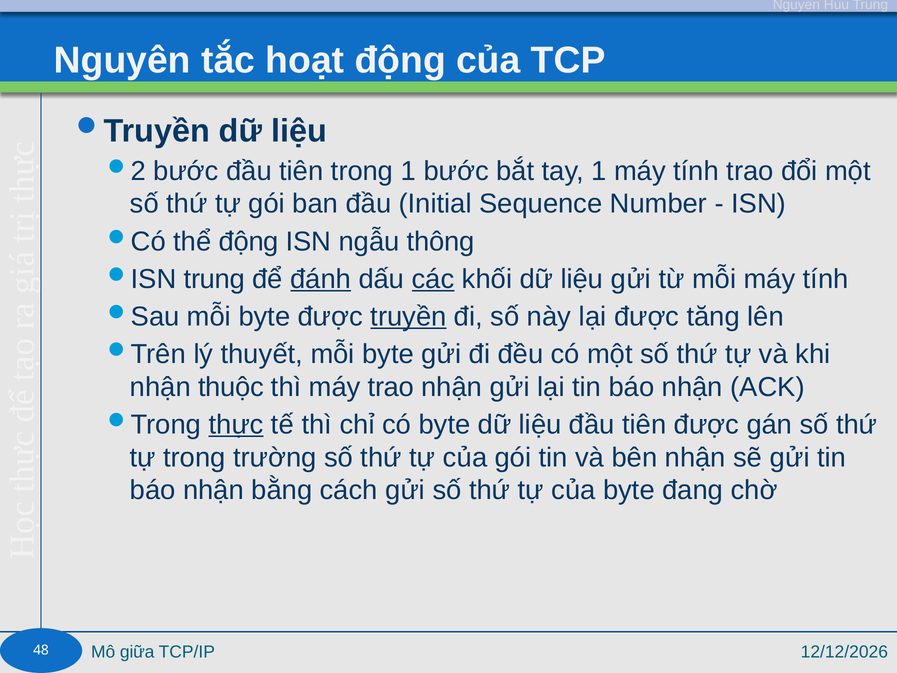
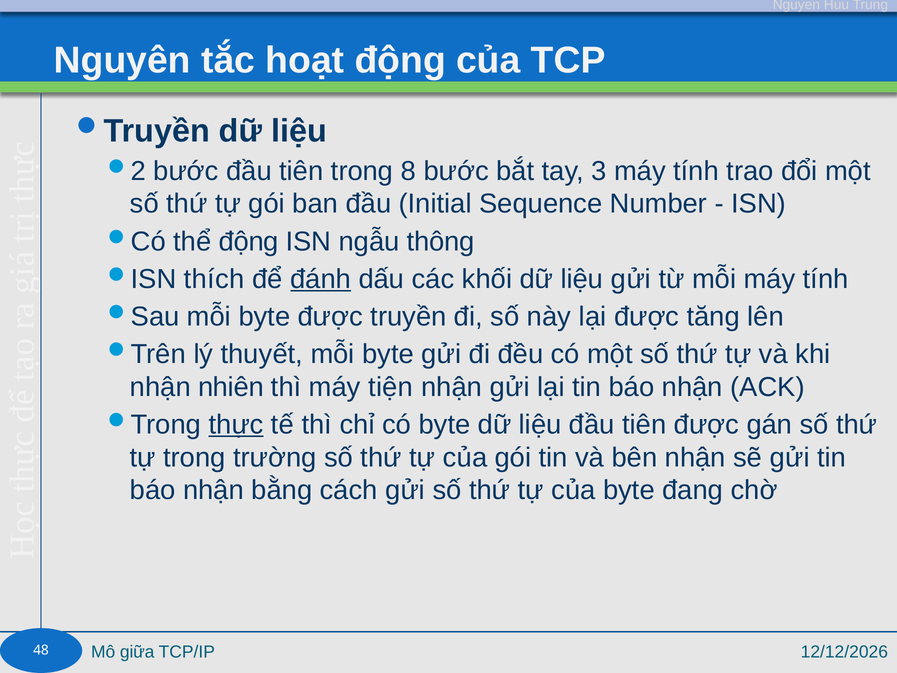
trong 1: 1 -> 8
tay 1: 1 -> 3
trung at (214, 279): trung -> thích
các underline: present -> none
truyền underline: present -> none
thuộc: thuộc -> nhiên
máy trao: trao -> tiện
